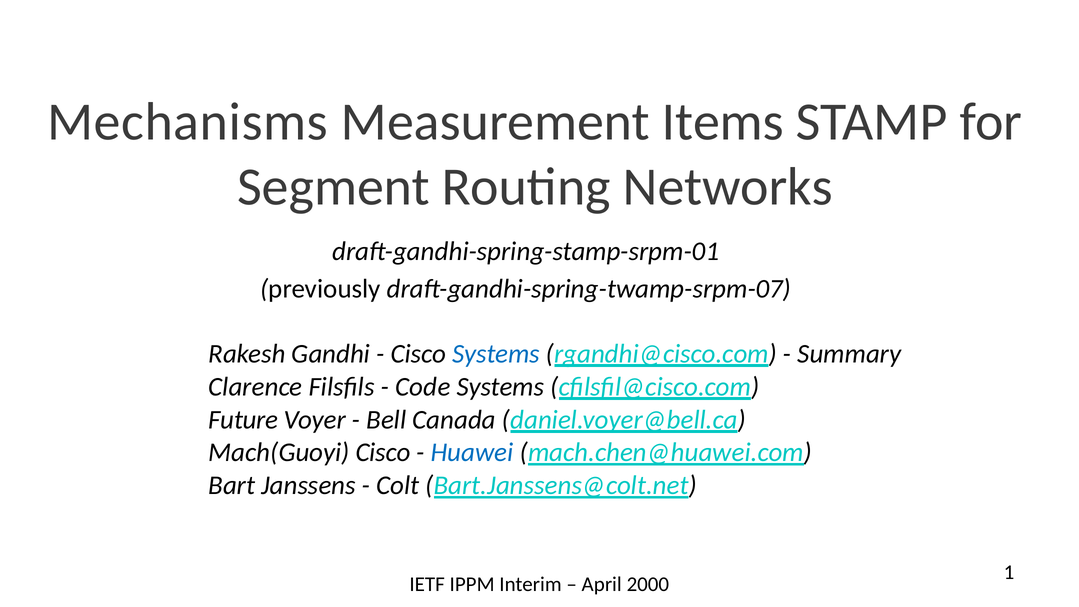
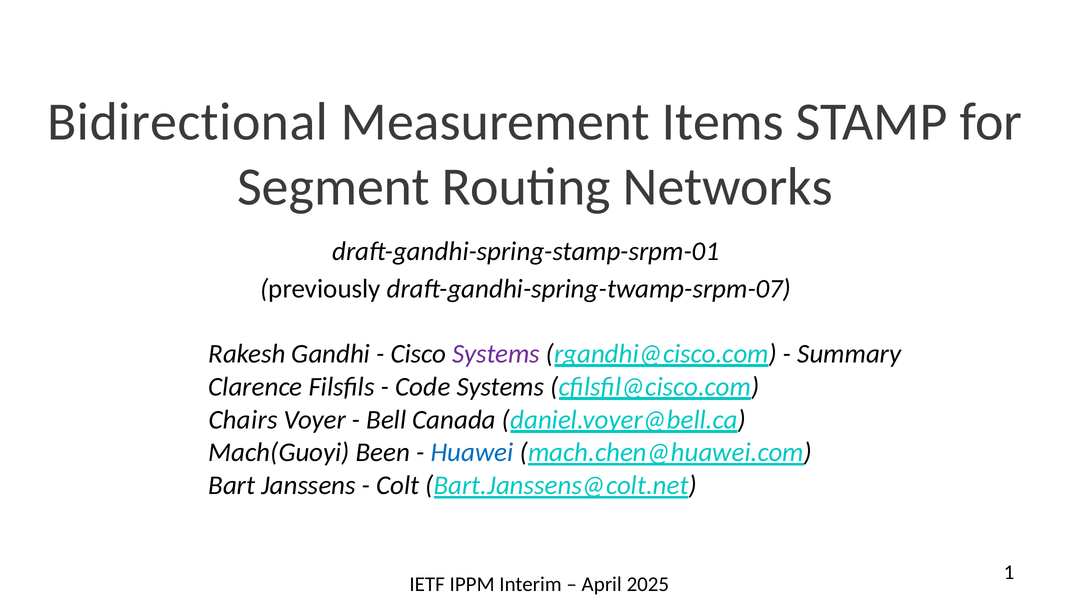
Mechanisms: Mechanisms -> Bidirectional
Systems at (496, 354) colour: blue -> purple
Future: Future -> Chairs
Mach(Guoyi Cisco: Cisco -> Been
2000: 2000 -> 2025
